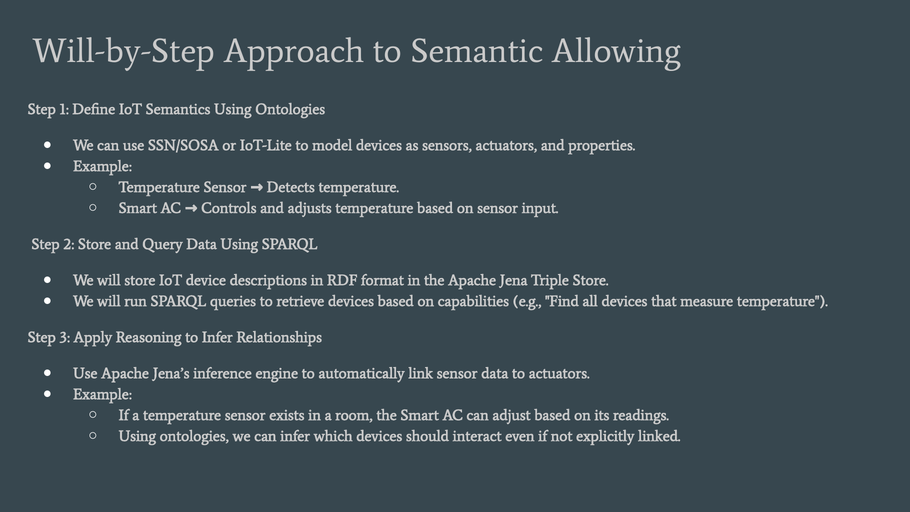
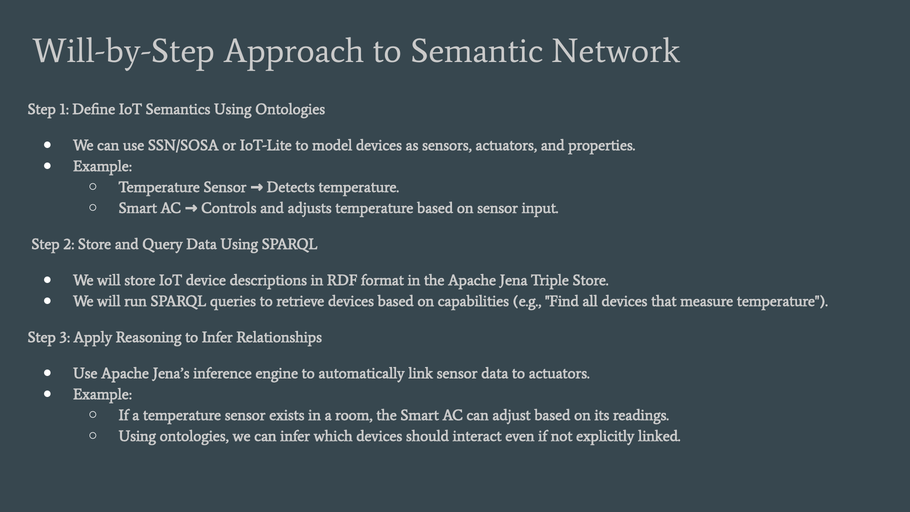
Allowing: Allowing -> Network
